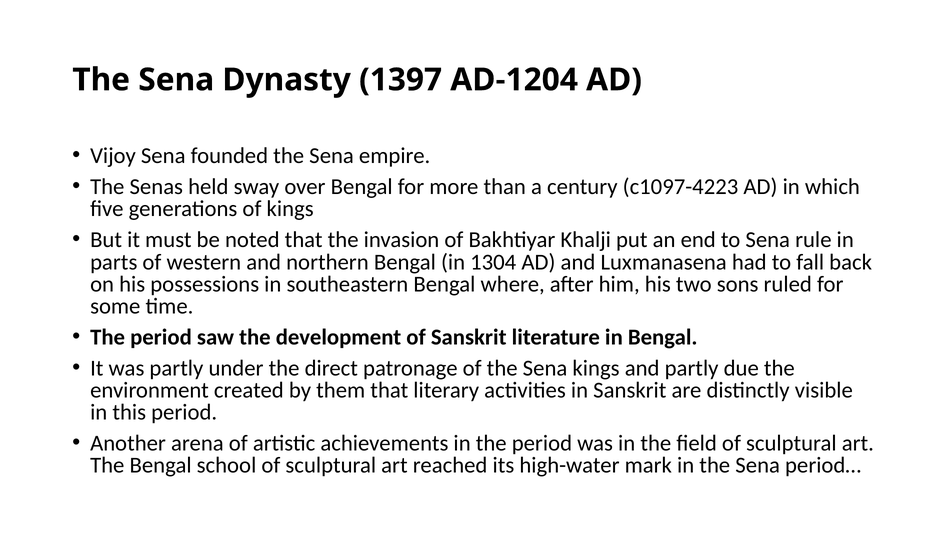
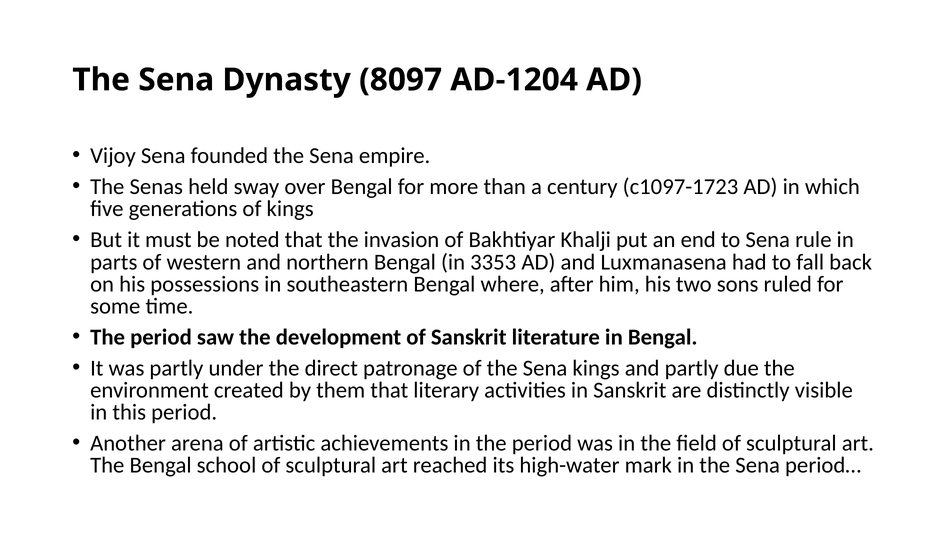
1397: 1397 -> 8097
c1097-4223: c1097-4223 -> c1097-1723
1304: 1304 -> 3353
